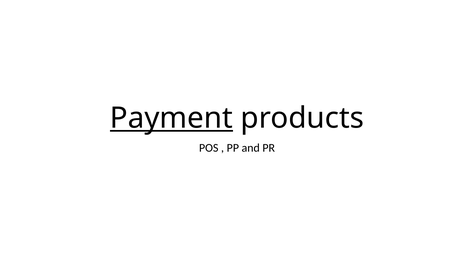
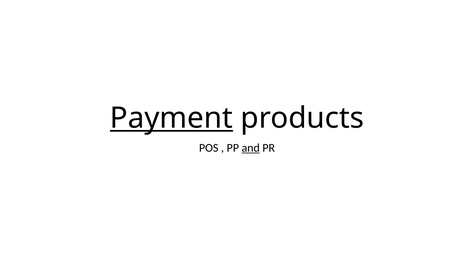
and underline: none -> present
